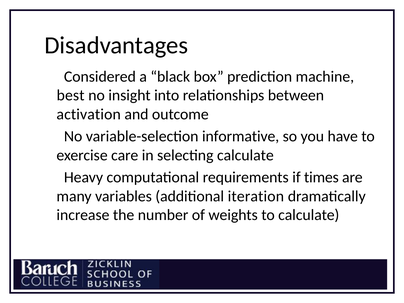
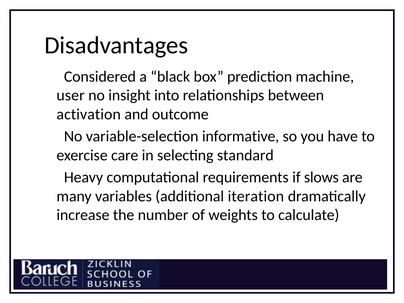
best: best -> user
selecting calculate: calculate -> standard
times: times -> slows
